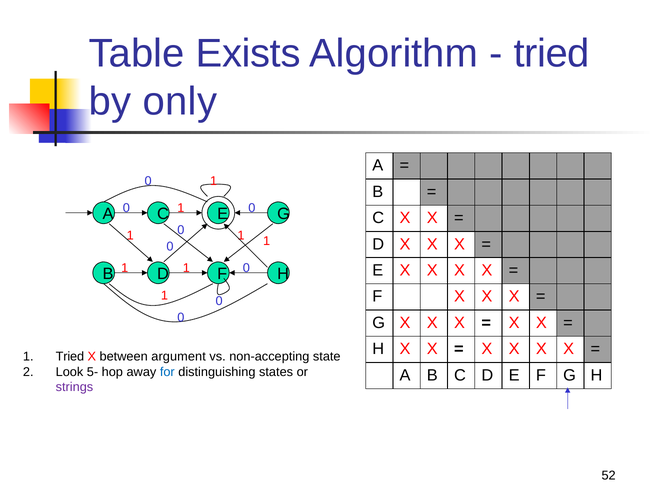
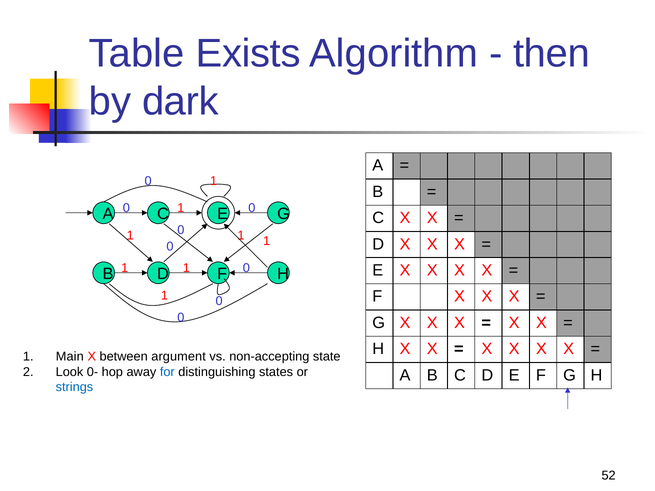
tried at (552, 54): tried -> then
only: only -> dark
1 Tried: Tried -> Main
5-: 5- -> 0-
strings colour: purple -> blue
